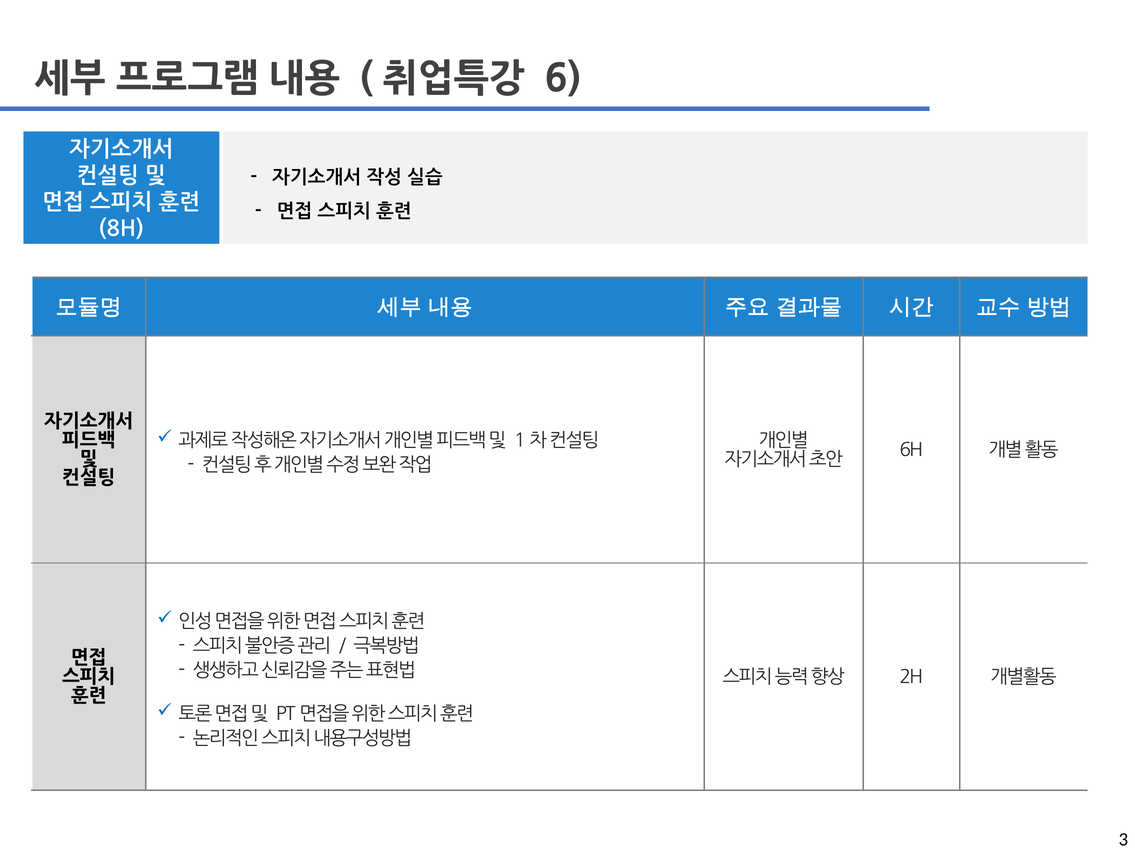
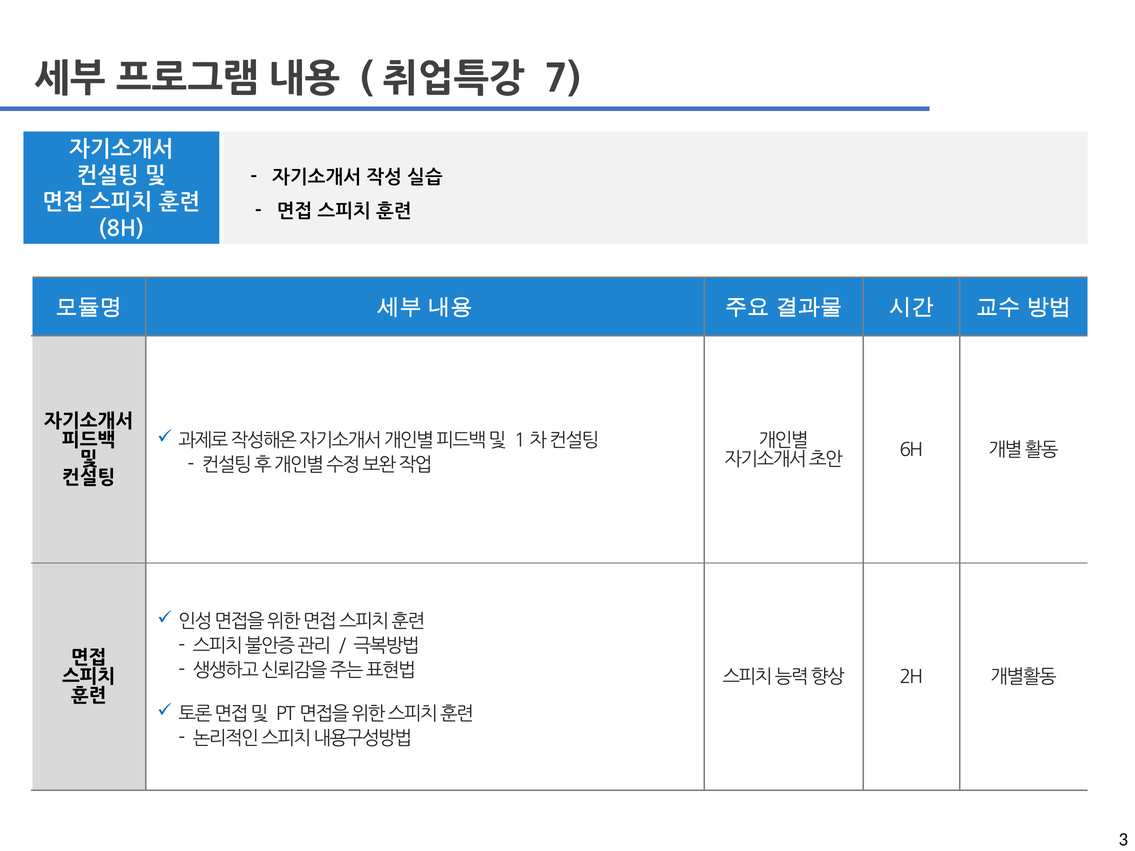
6: 6 -> 7
